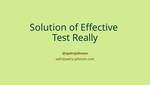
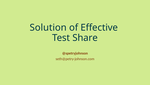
Really: Really -> Share
